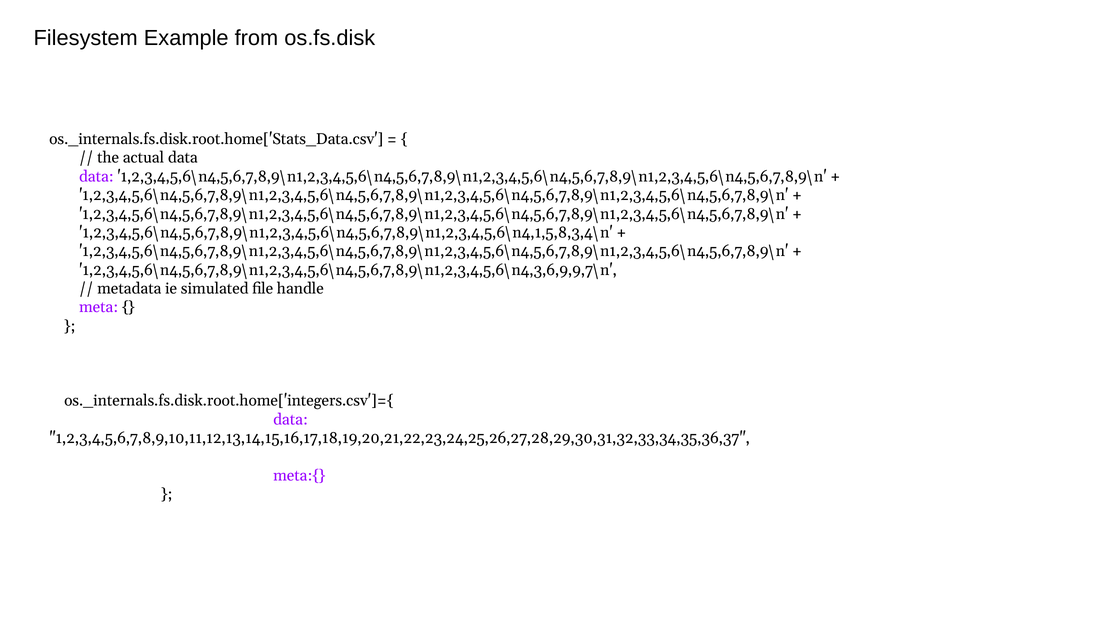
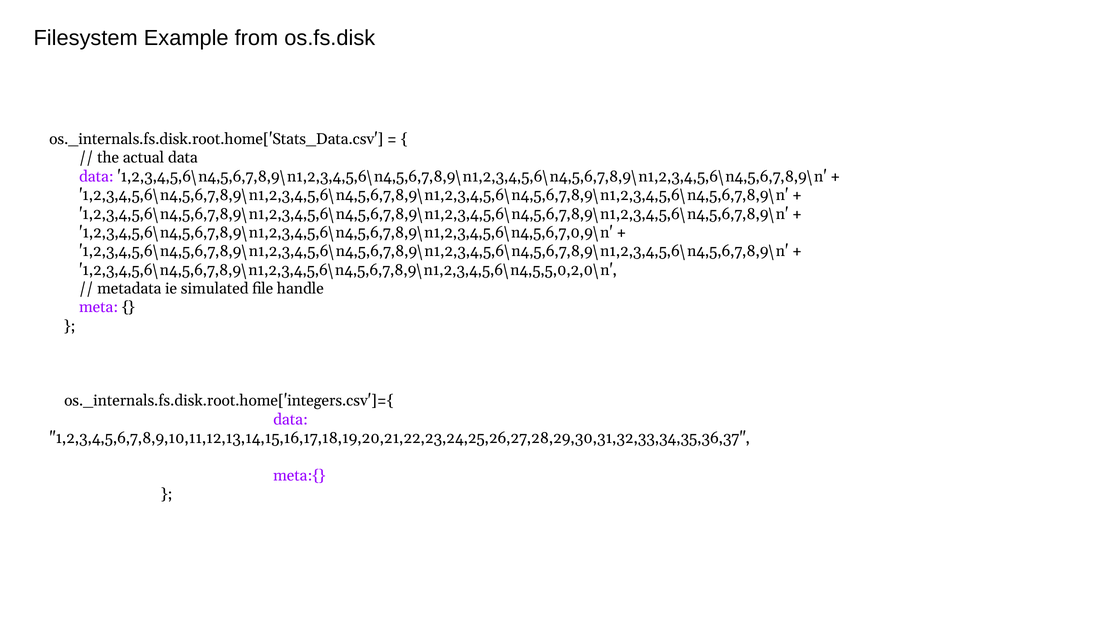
1,2,3,4,5,6\n4,5,6,7,8,9\n1,2,3,4,5,6\n4,5,6,7,8,9\n1,2,3,4,5,6\n4,1,5,8,3,4\n: 1,2,3,4,5,6\n4,5,6,7,8,9\n1,2,3,4,5,6\n4,5,6,7,8,9\n1,2,3,4,5,6\n4,1,5,8,3,4\n -> 1,2,3,4,5,6\n4,5,6,7,8,9\n1,2,3,4,5,6\n4,5,6,7,8,9\n1,2,3,4,5,6\n4,5,6,7,0,9\n
1,2,3,4,5,6\n4,5,6,7,8,9\n1,2,3,4,5,6\n4,5,6,7,8,9\n1,2,3,4,5,6\n4,3,6,9,9,7\n: 1,2,3,4,5,6\n4,5,6,7,8,9\n1,2,3,4,5,6\n4,5,6,7,8,9\n1,2,3,4,5,6\n4,3,6,9,9,7\n -> 1,2,3,4,5,6\n4,5,6,7,8,9\n1,2,3,4,5,6\n4,5,6,7,8,9\n1,2,3,4,5,6\n4,5,5,0,2,0\n
